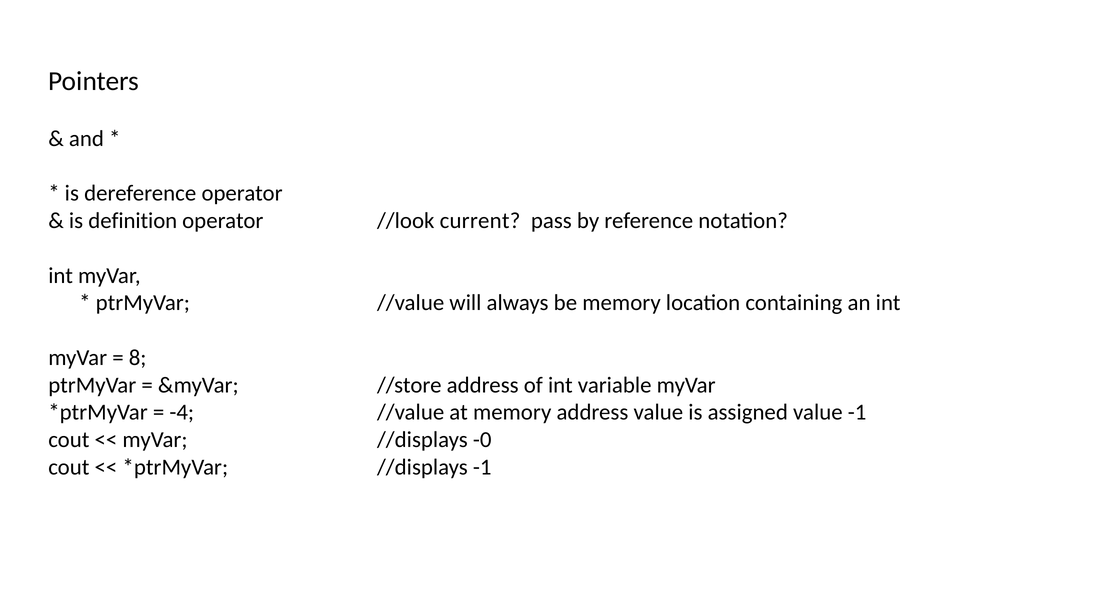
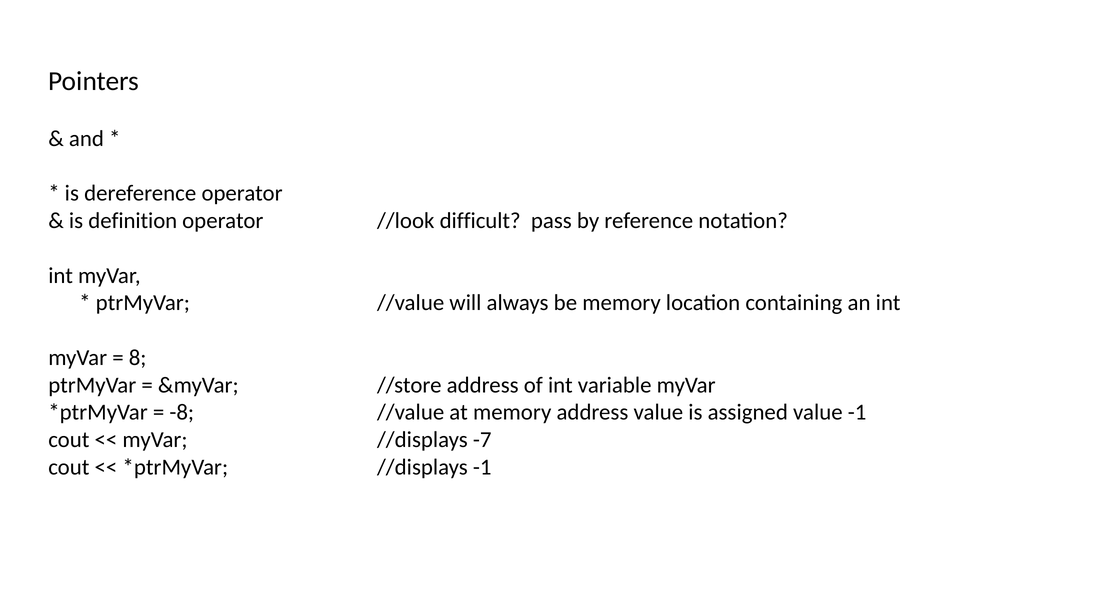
current: current -> difficult
-4: -4 -> -8
-0: -0 -> -7
